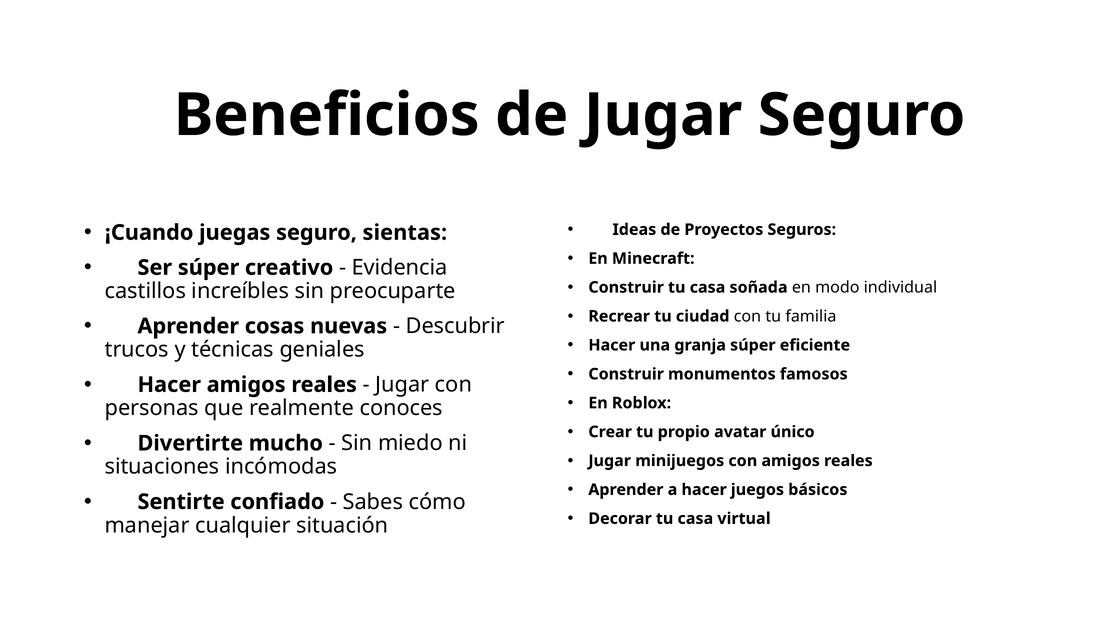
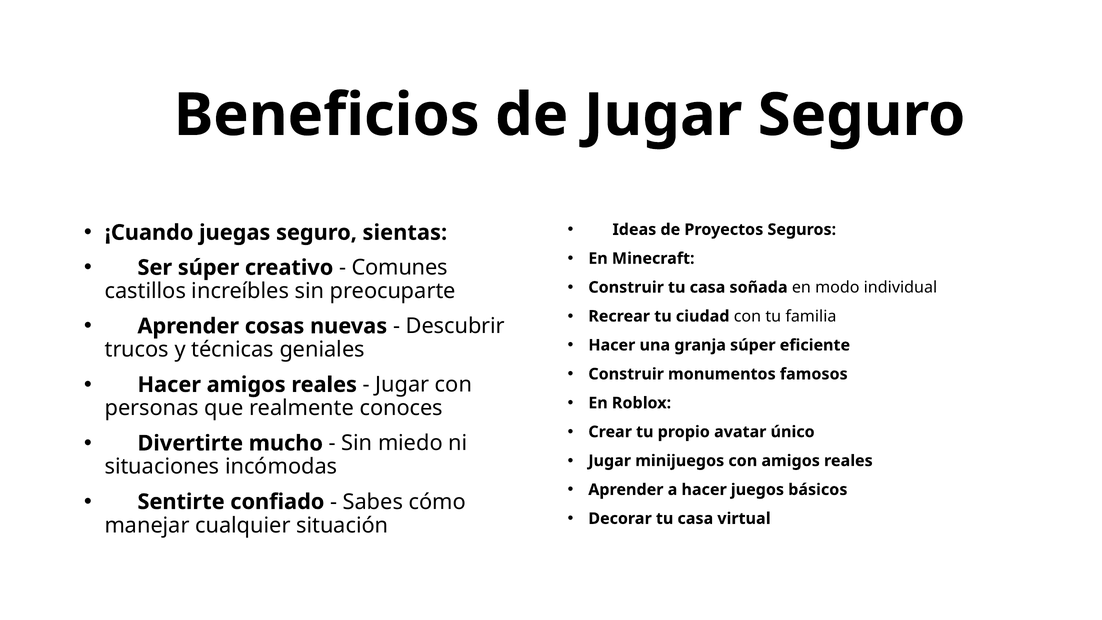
Evidencia: Evidencia -> Comunes
